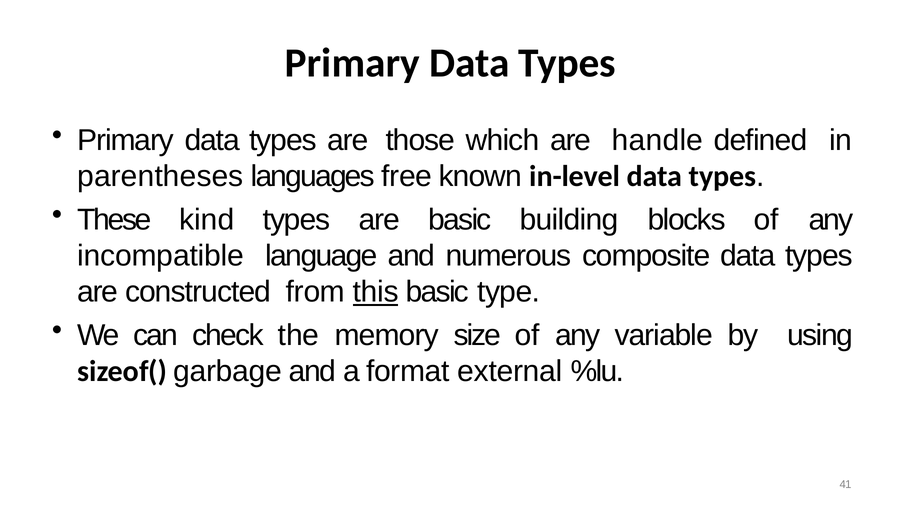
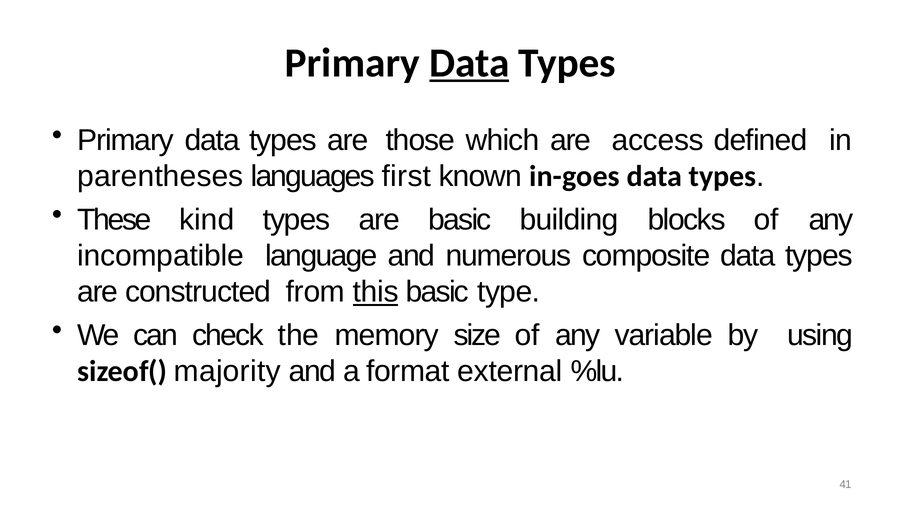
Data at (469, 63) underline: none -> present
handle: handle -> access
free: free -> first
in-level: in-level -> in-goes
garbage: garbage -> majority
